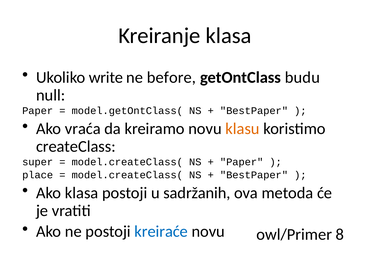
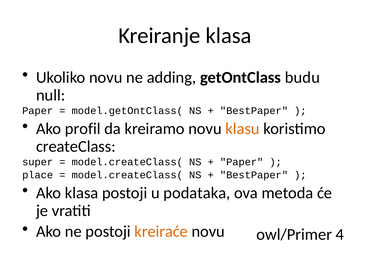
Ukoliko write: write -> novu
before: before -> adding
vraća: vraća -> profil
sadržanih: sadržanih -> podataka
kreiraće colour: blue -> orange
8: 8 -> 4
